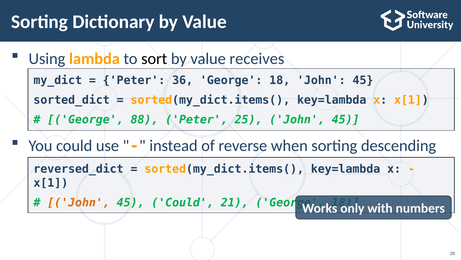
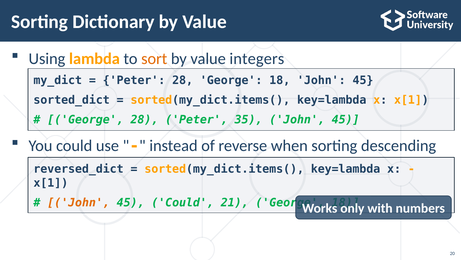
sort colour: black -> orange
receives: receives -> integers
Peter 36: 36 -> 28
George 88: 88 -> 28
25: 25 -> 35
